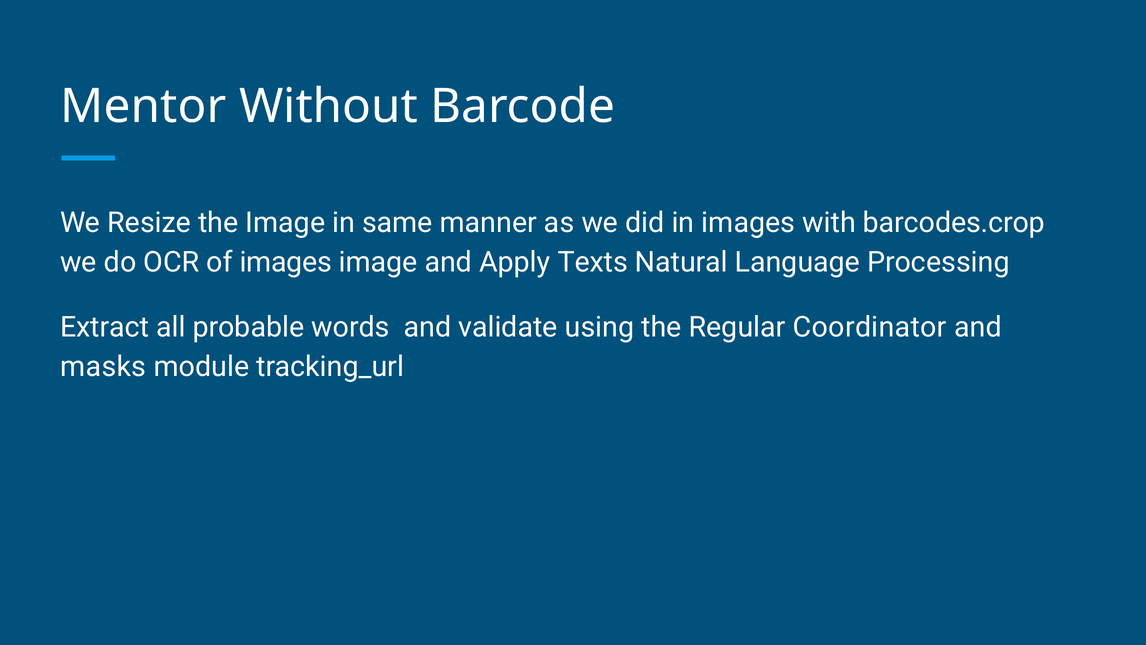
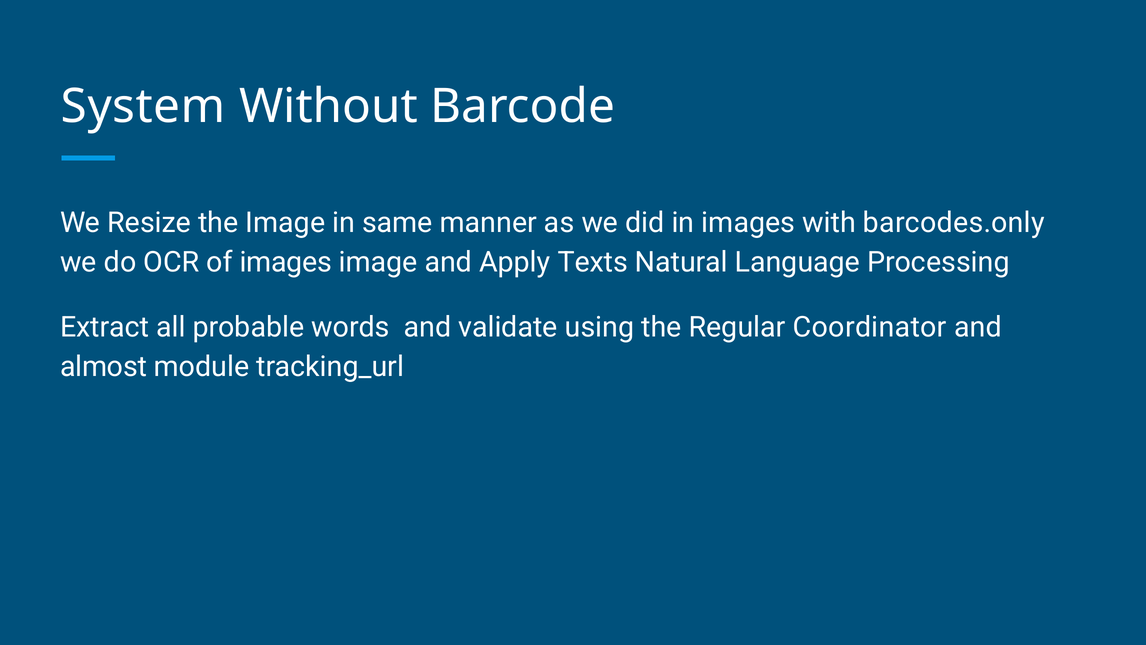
Mentor: Mentor -> System
barcodes.crop: barcodes.crop -> barcodes.only
masks: masks -> almost
